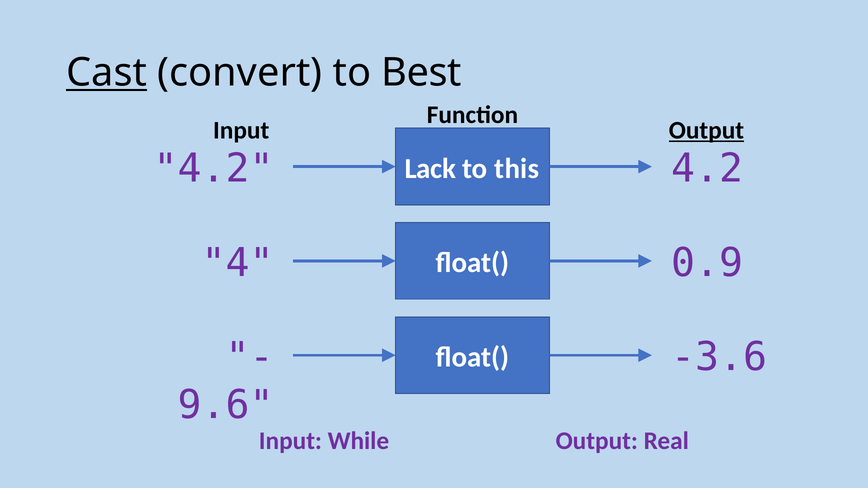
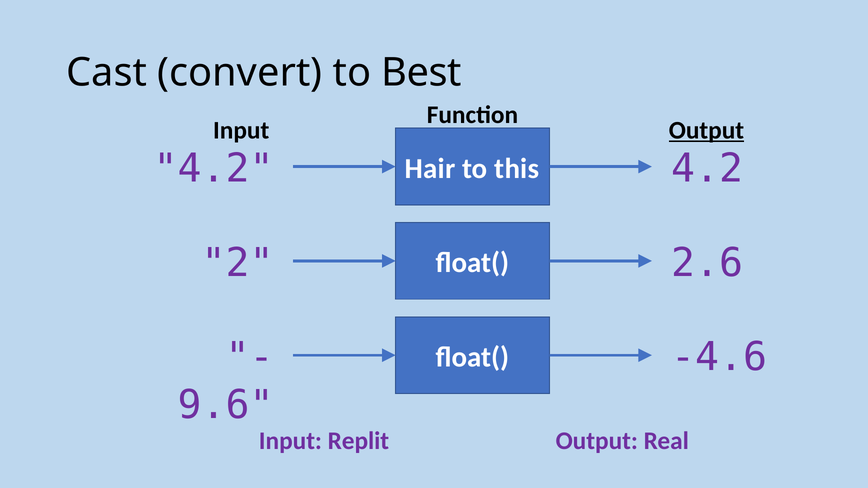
Cast underline: present -> none
Lack: Lack -> Hair
4: 4 -> 2
0.9: 0.9 -> 2.6
-3.6: -3.6 -> -4.6
While: While -> Replit
